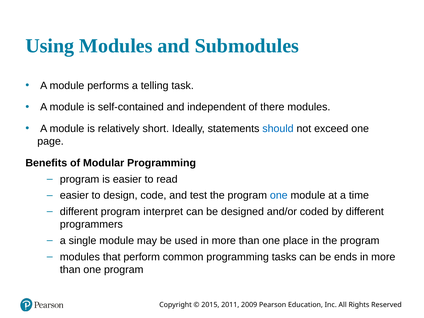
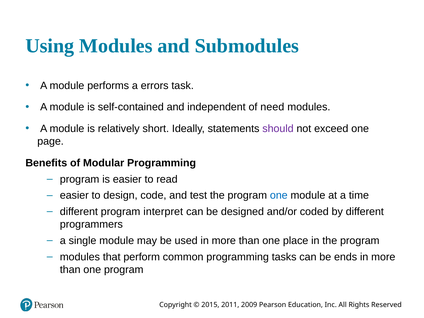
telling: telling -> errors
there: there -> need
should colour: blue -> purple
